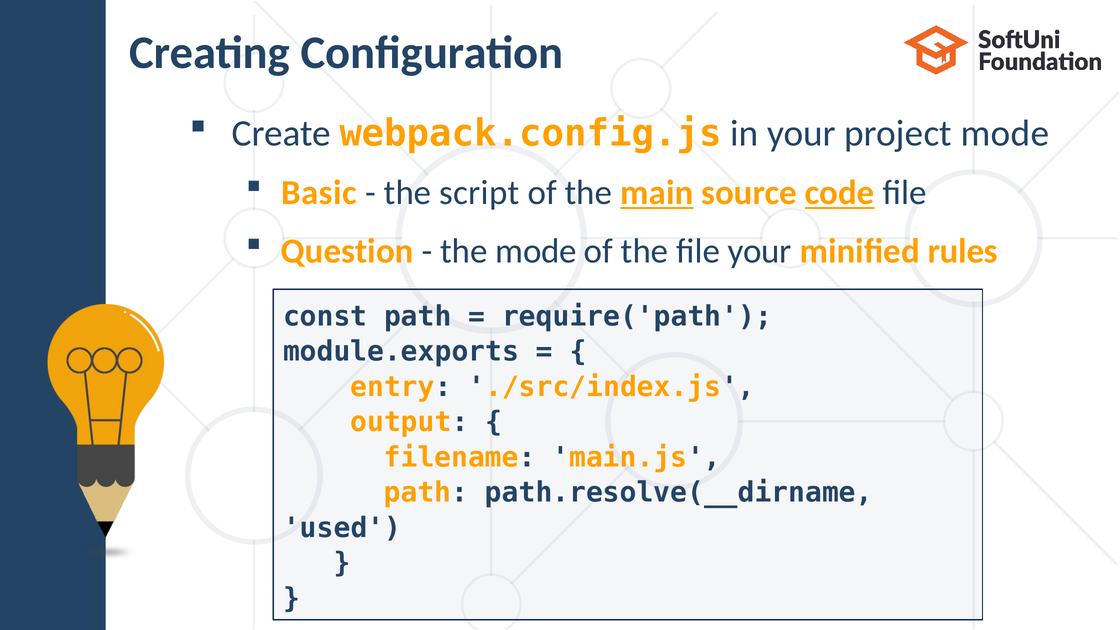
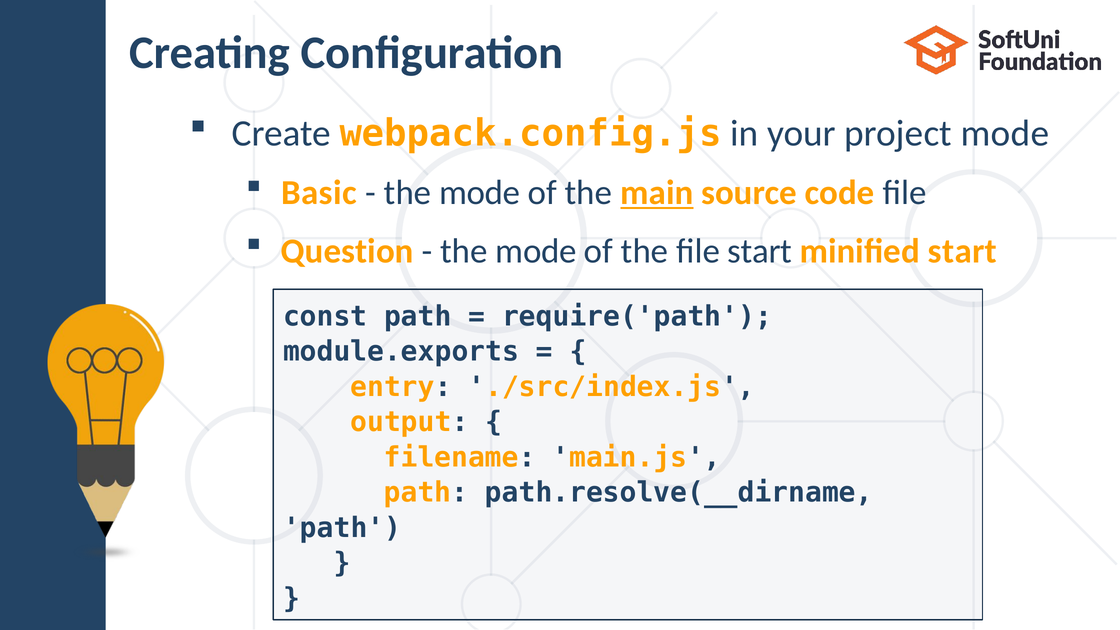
script at (479, 193): script -> mode
code underline: present -> none
file your: your -> start
minified rules: rules -> start
used at (342, 528): used -> path
